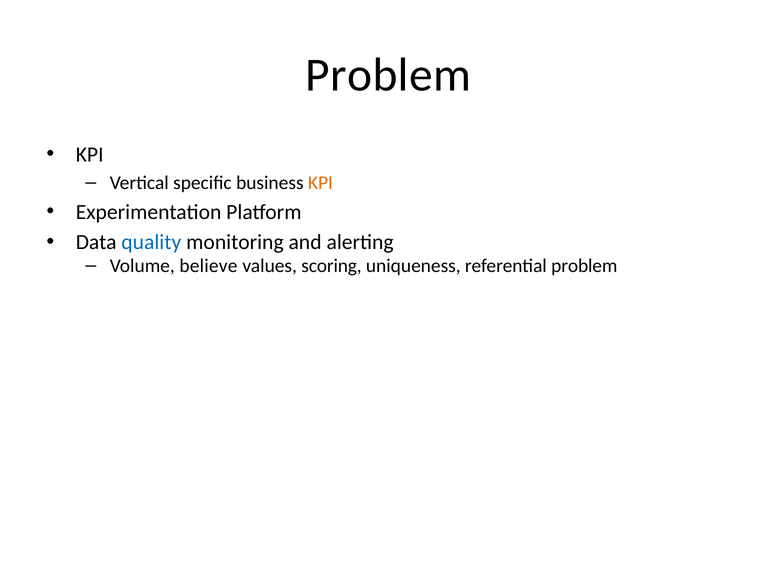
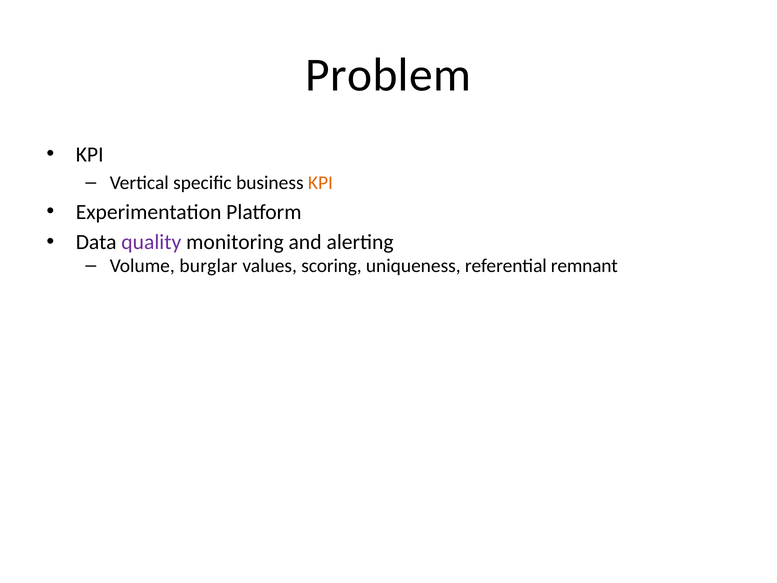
quality colour: blue -> purple
believe: believe -> burglar
referential problem: problem -> remnant
